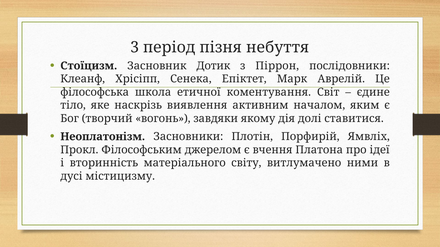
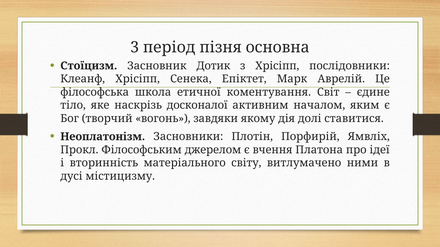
небуття: небуття -> основна
з Піррон: Піррон -> Хрісіпп
виявлення: виявлення -> досконалої
